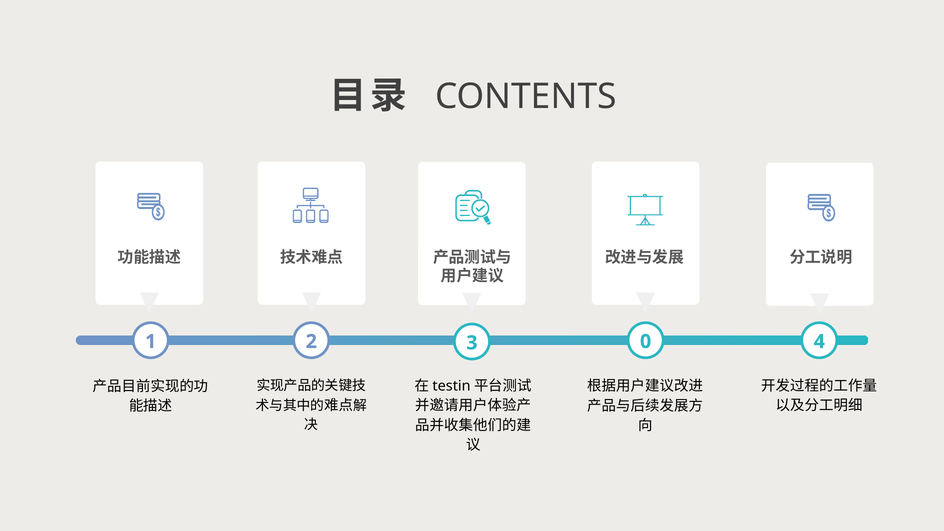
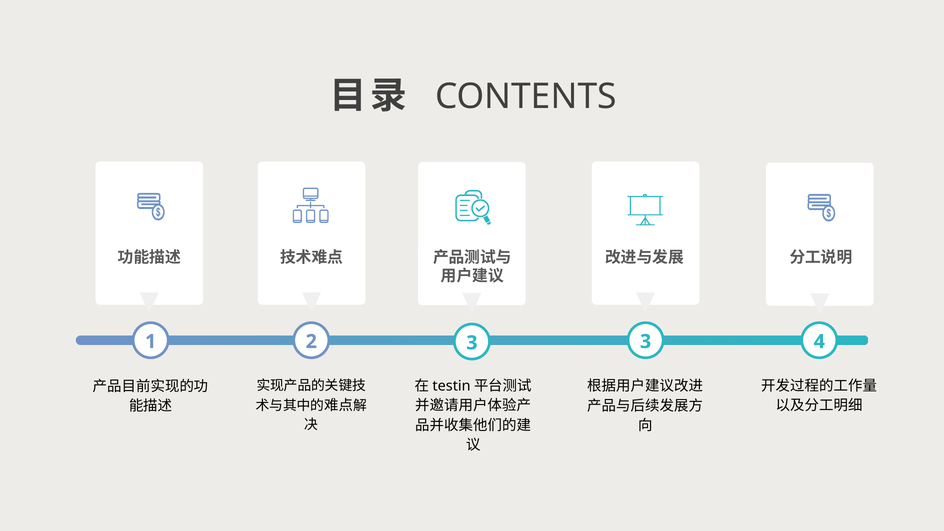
1 0: 0 -> 3
